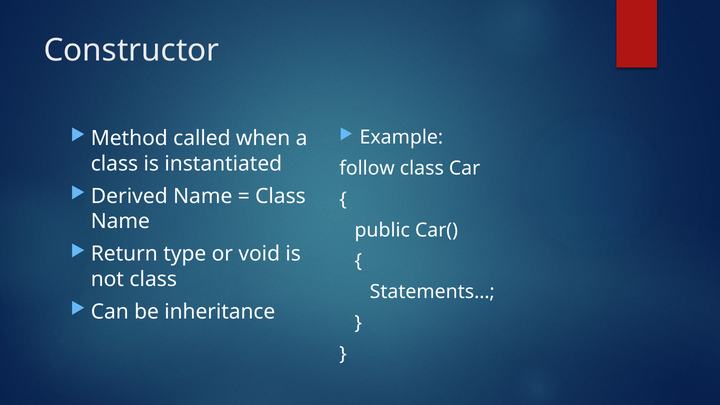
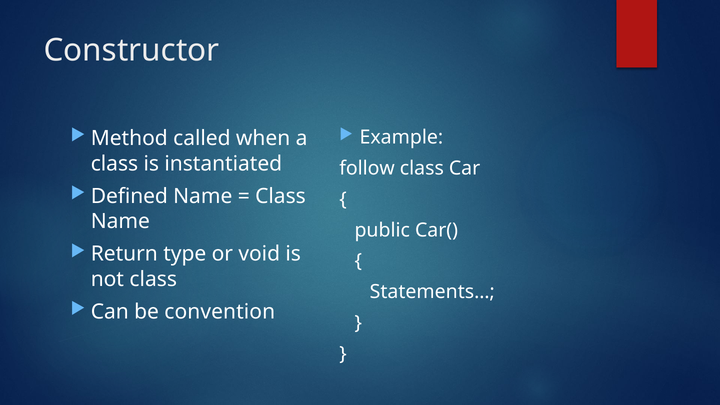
Derived: Derived -> Defined
inheritance: inheritance -> convention
